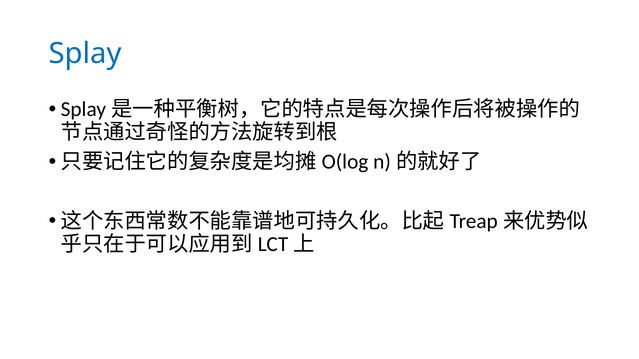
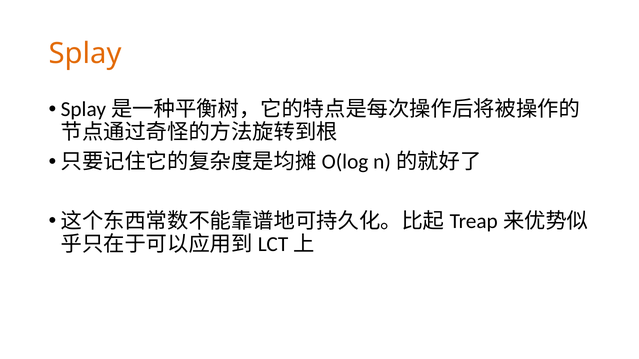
Splay colour: blue -> orange
